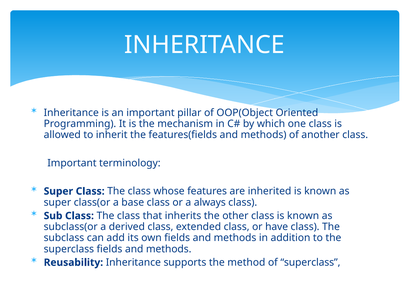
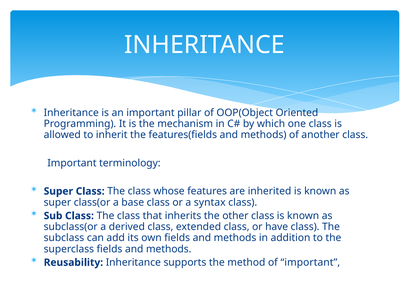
always: always -> syntax
of superclass: superclass -> important
